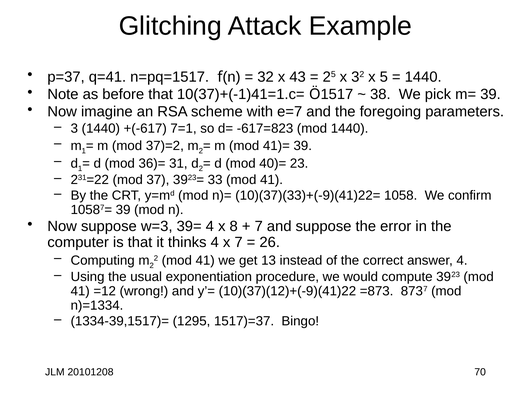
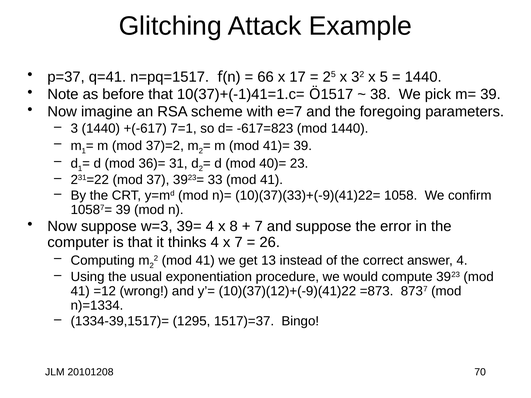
32 at (266, 77): 32 -> 66
43: 43 -> 17
